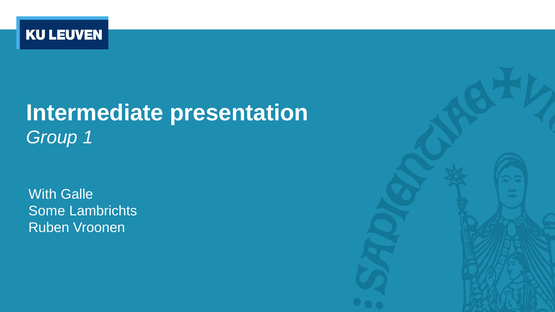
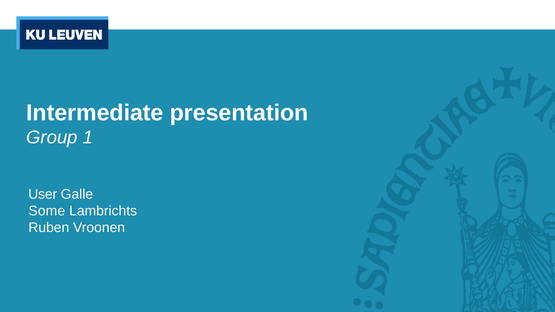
With: With -> User
